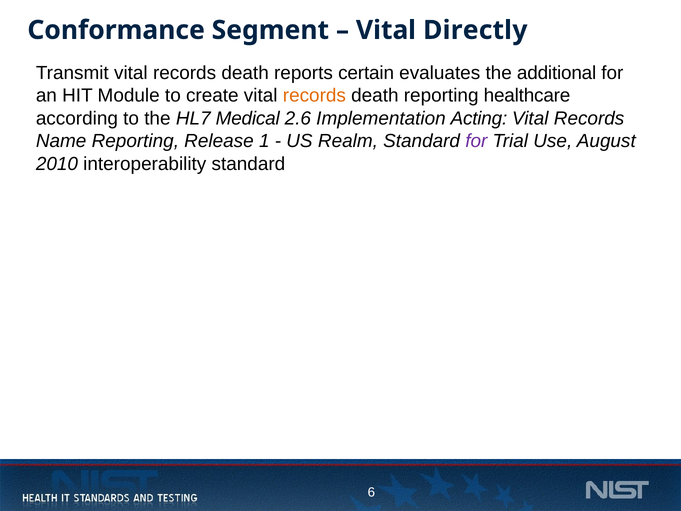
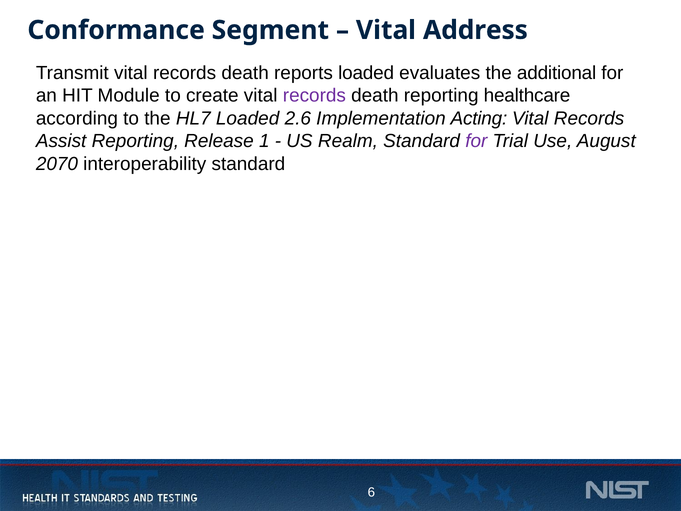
Directly: Directly -> Address
reports certain: certain -> loaded
records at (314, 96) colour: orange -> purple
HL7 Medical: Medical -> Loaded
Name: Name -> Assist
2010: 2010 -> 2070
